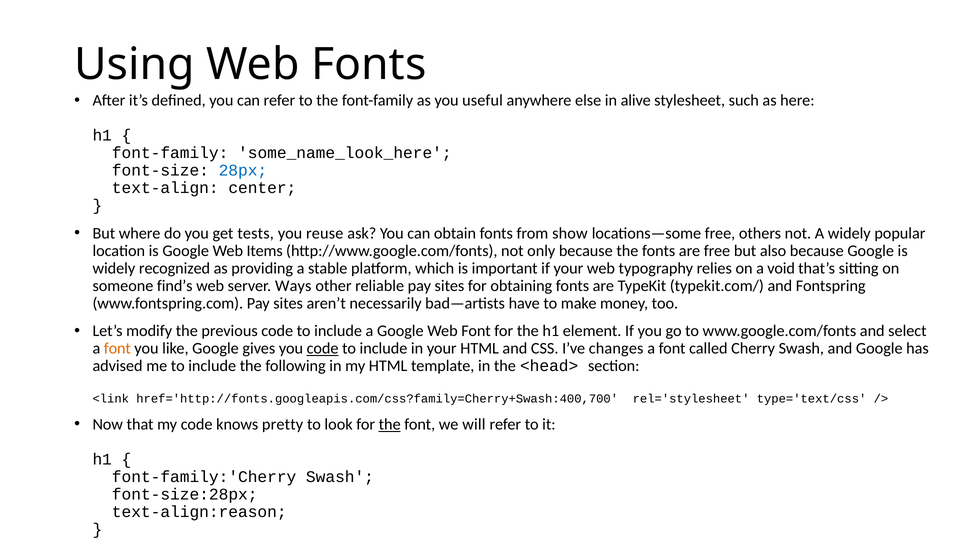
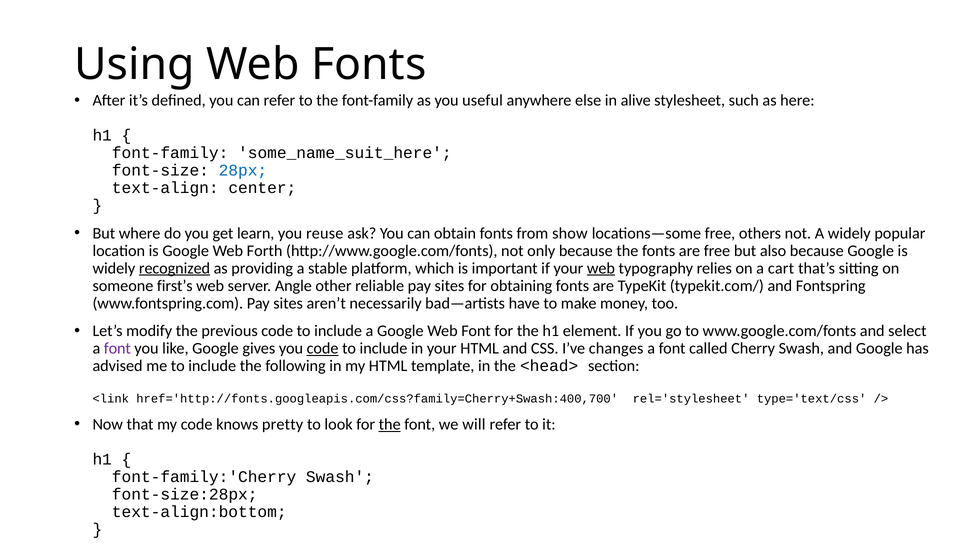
some_name_look_here: some_name_look_here -> some_name_suit_here
tests: tests -> learn
Items: Items -> Forth
recognized underline: none -> present
web at (601, 268) underline: none -> present
void: void -> cart
find’s: find’s -> first’s
Ways: Ways -> Angle
font at (117, 348) colour: orange -> purple
text-align:reason: text-align:reason -> text-align:bottom
